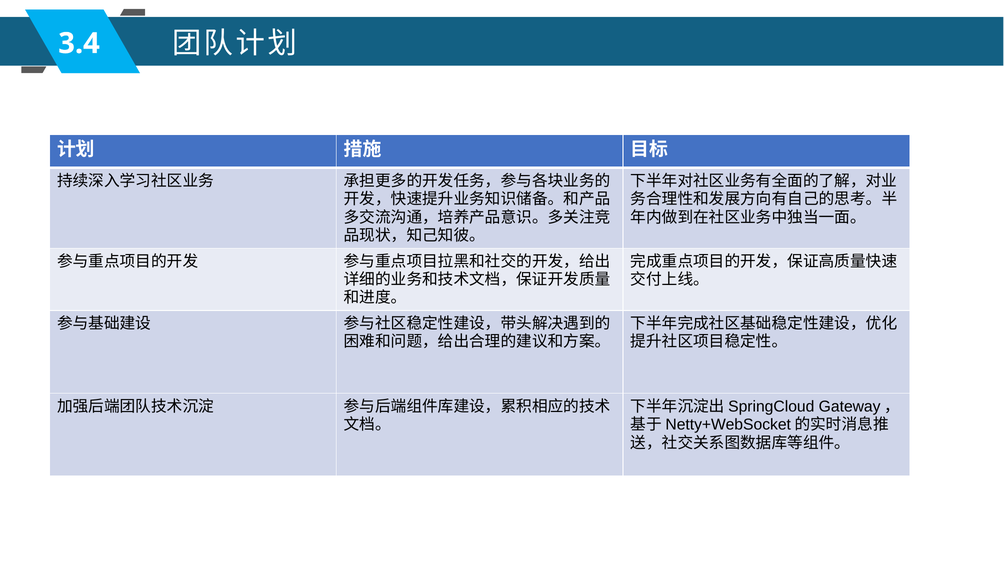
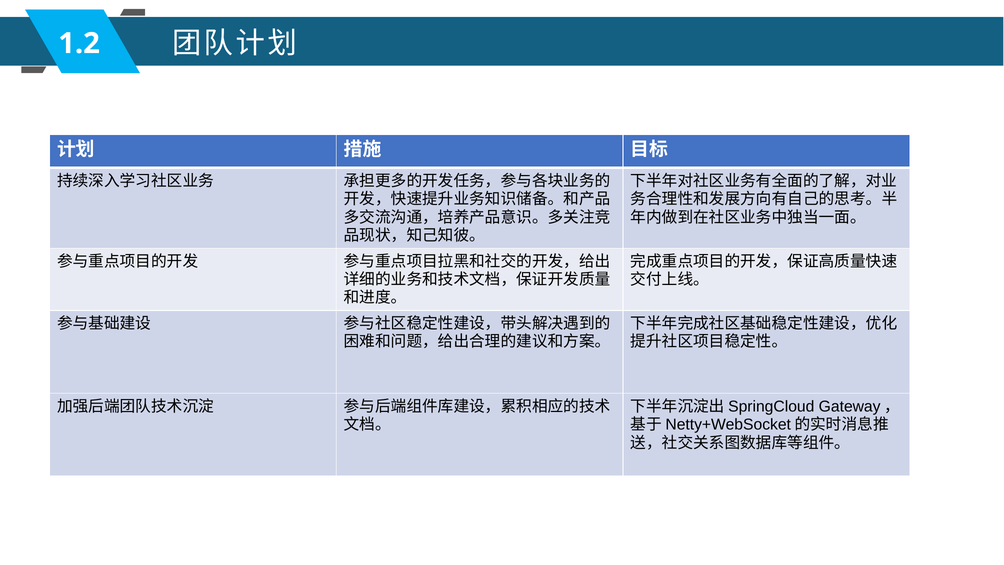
3.4: 3.4 -> 1.2
